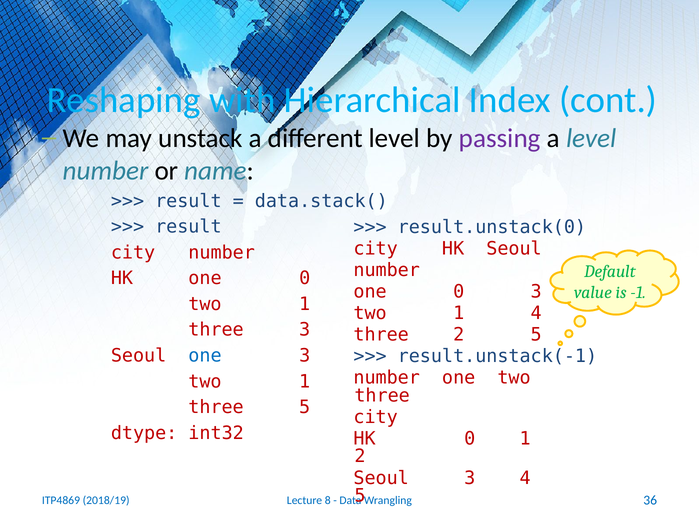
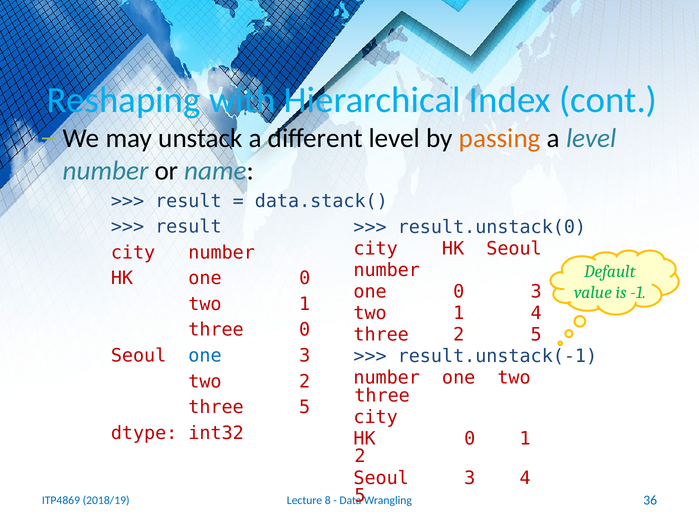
passing colour: purple -> orange
three 3: 3 -> 0
1 at (305, 382): 1 -> 2
